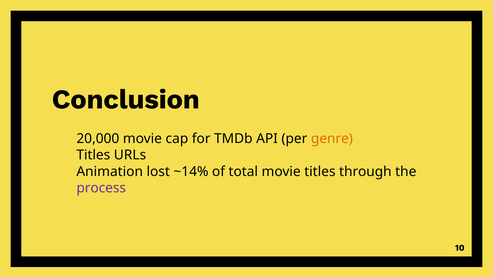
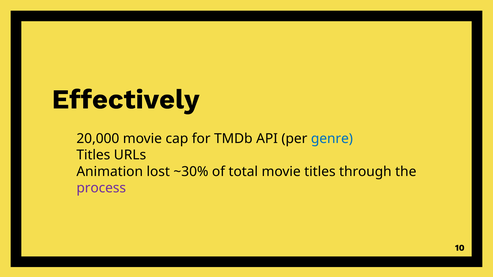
Conclusion: Conclusion -> Effectively
genre colour: orange -> blue
~14%: ~14% -> ~30%
